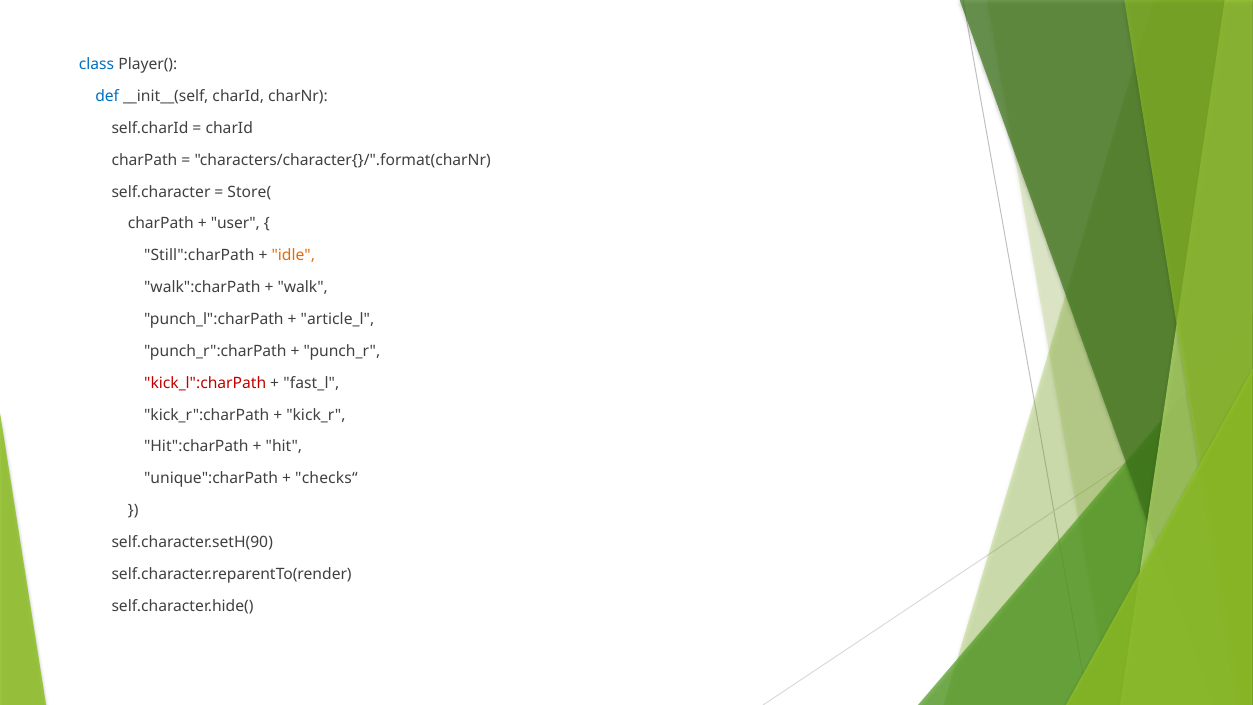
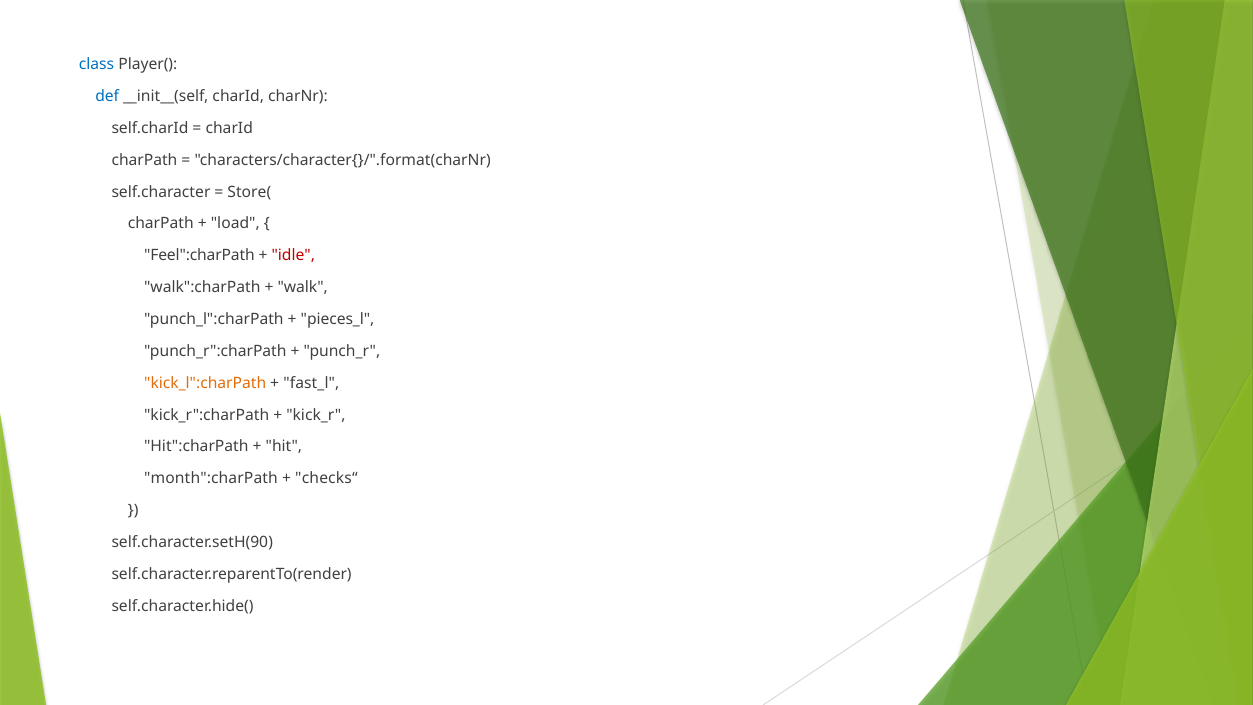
user: user -> load
Still":charPath: Still":charPath -> Feel":charPath
idle colour: orange -> red
article_l: article_l -> pieces_l
kick_l":charPath colour: red -> orange
unique":charPath: unique":charPath -> month":charPath
